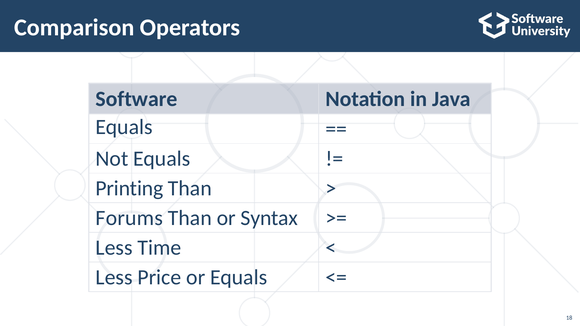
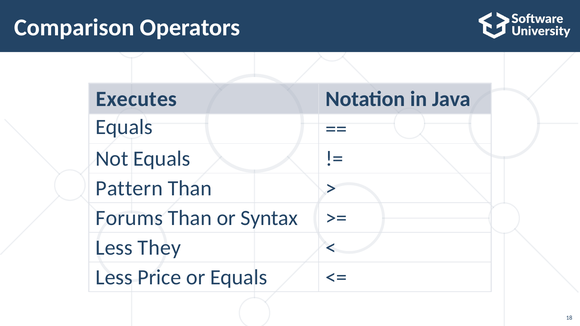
Software: Software -> Executes
Printing: Printing -> Pattern
Time: Time -> They
